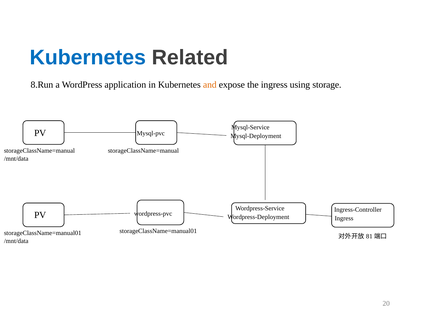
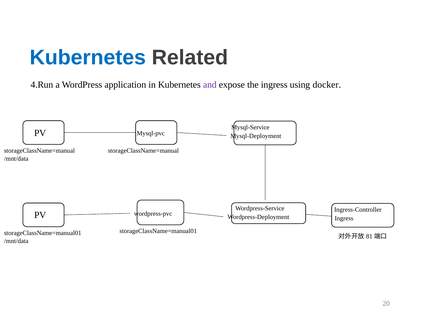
8.Run: 8.Run -> 4.Run
and colour: orange -> purple
storage: storage -> docker
